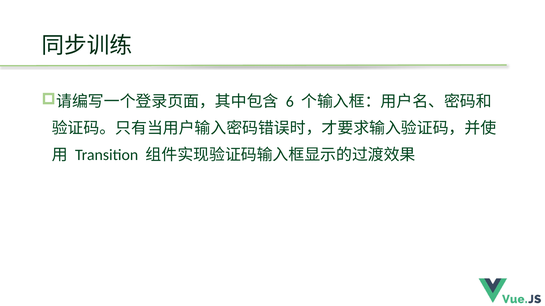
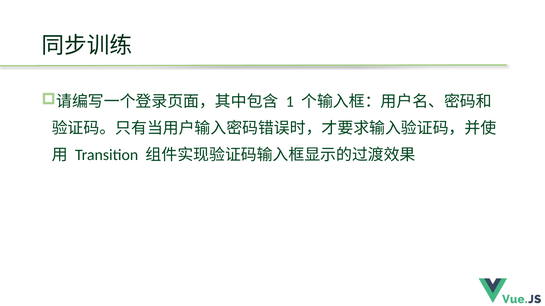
6: 6 -> 1
